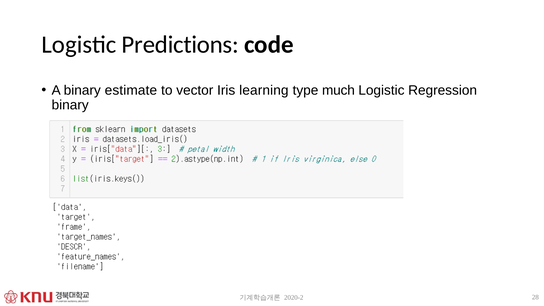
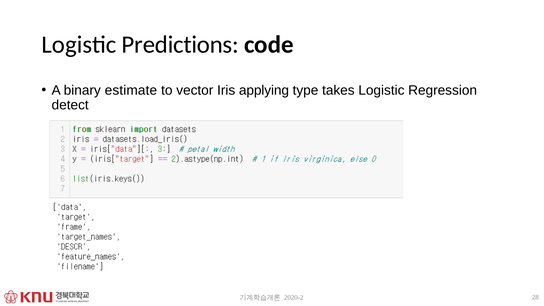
learning: learning -> applying
much: much -> takes
binary at (70, 105): binary -> detect
